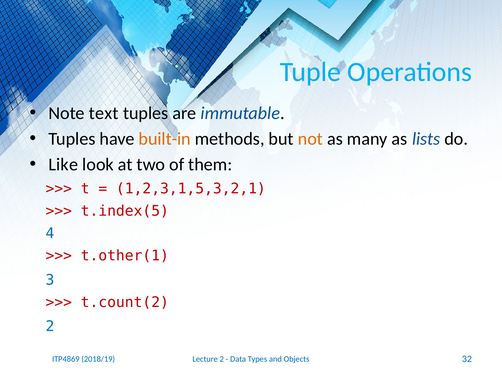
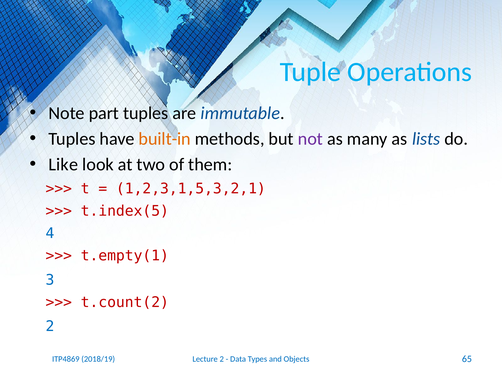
text: text -> part
not colour: orange -> purple
t.other(1: t.other(1 -> t.empty(1
32: 32 -> 65
